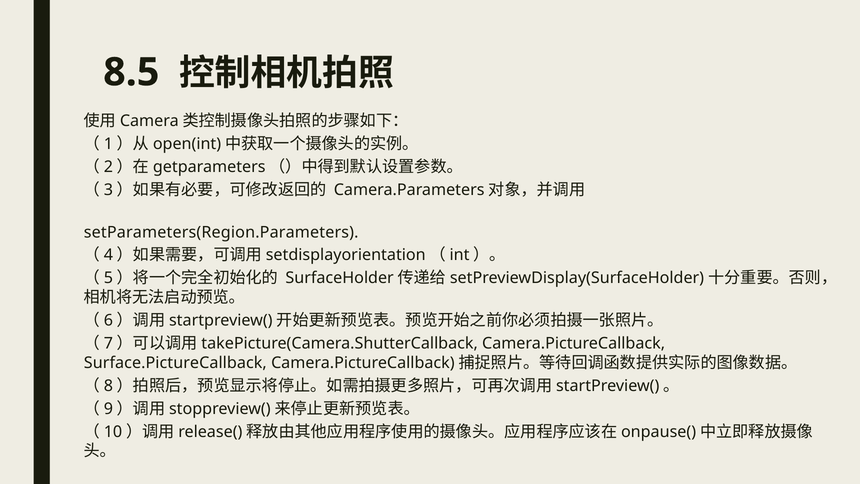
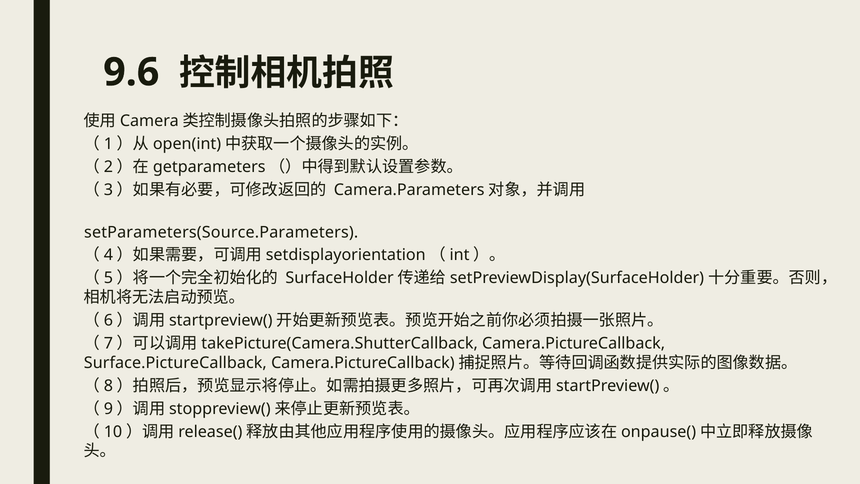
8.5: 8.5 -> 9.6
setParameters(Region.Parameters: setParameters(Region.Parameters -> setParameters(Source.Parameters
